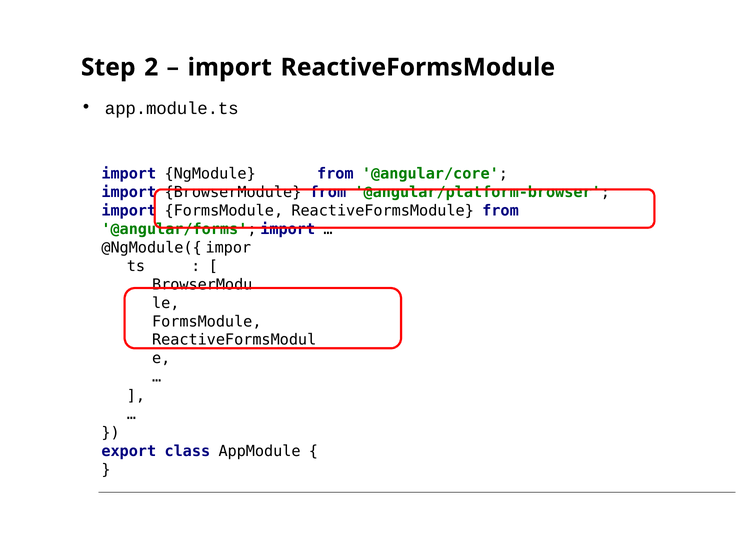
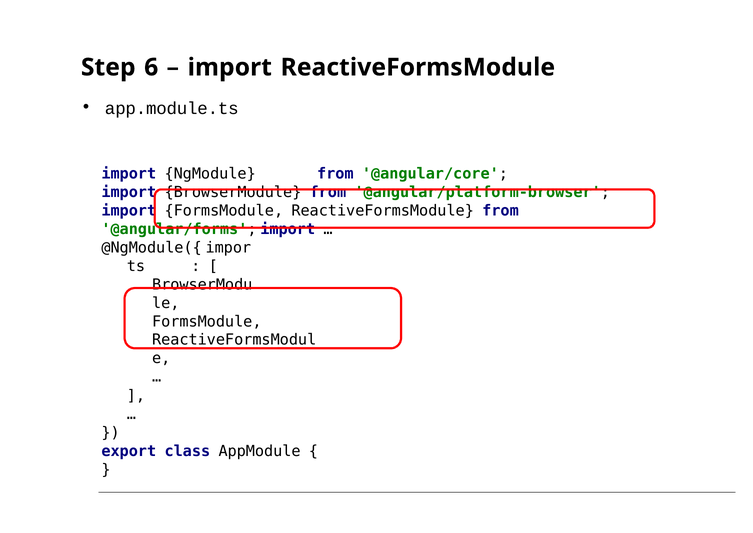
2: 2 -> 6
